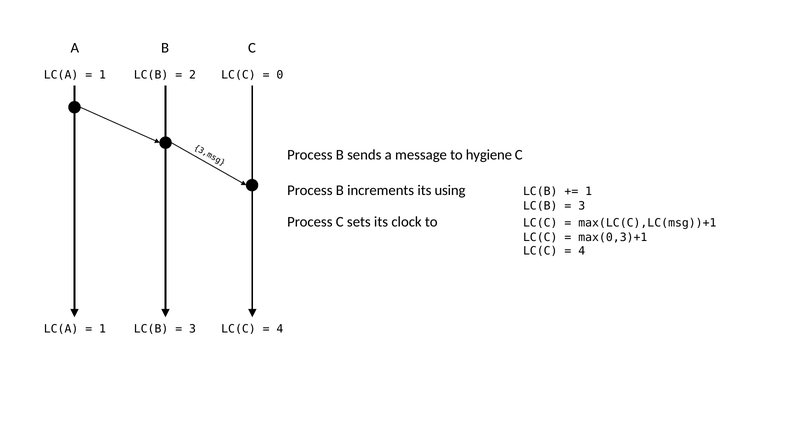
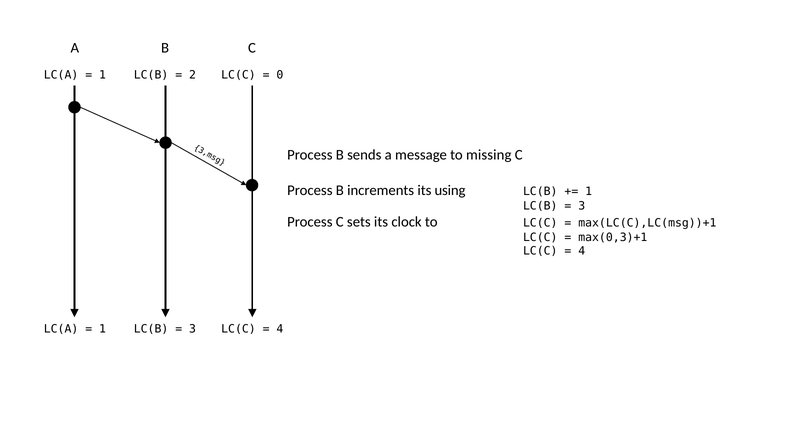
hygiene: hygiene -> missing
